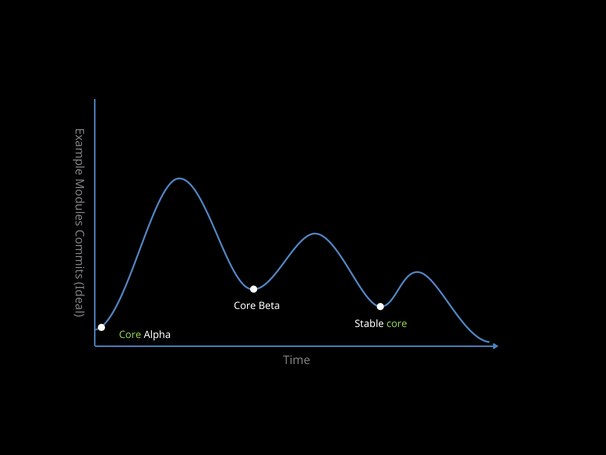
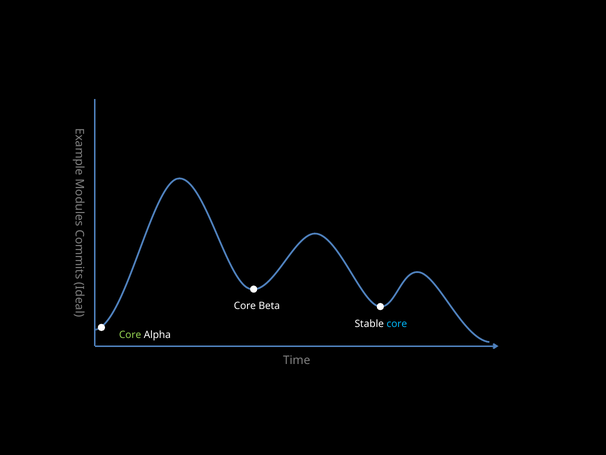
core at (397, 324) colour: light green -> light blue
